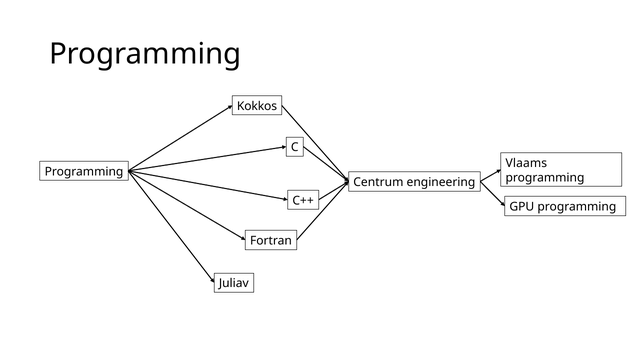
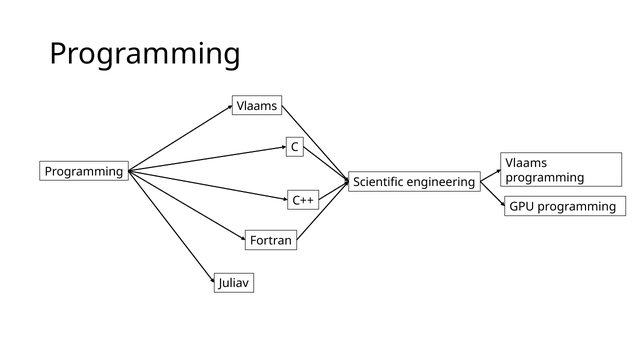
Kokkos at (257, 106): Kokkos -> Vlaams
Centrum: Centrum -> Scientific
